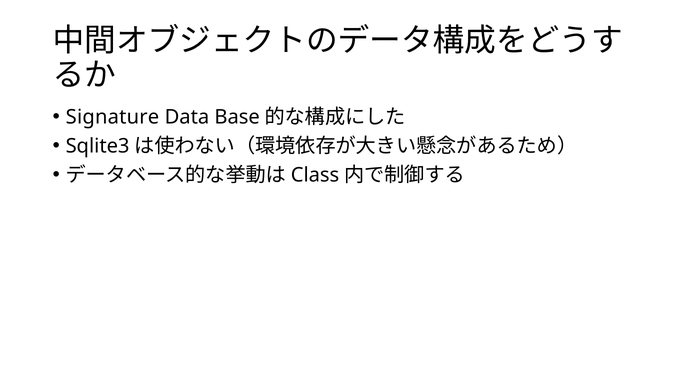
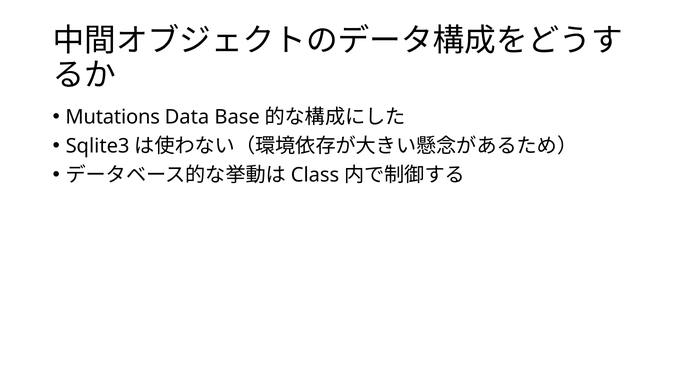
Signature: Signature -> Mutations
